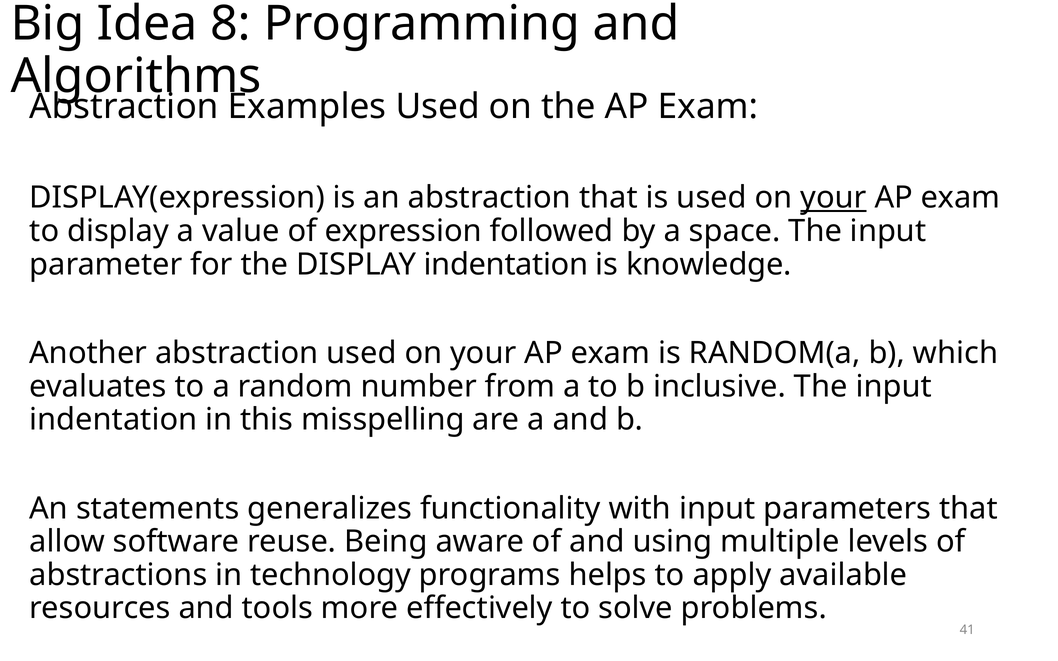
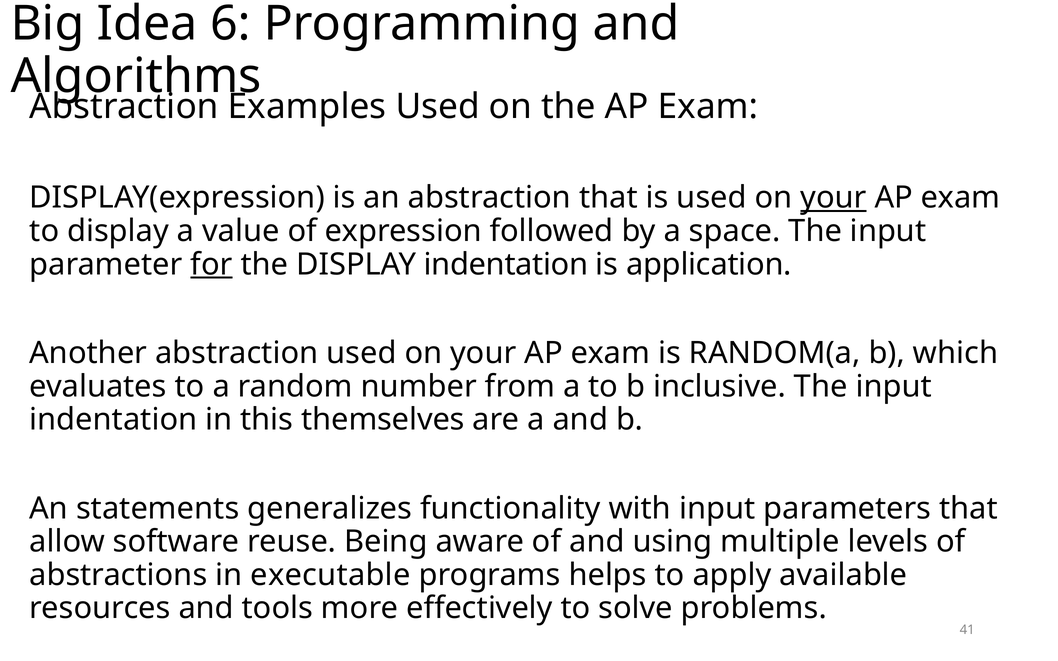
8: 8 -> 6
for underline: none -> present
knowledge: knowledge -> application
misspelling: misspelling -> themselves
technology: technology -> executable
